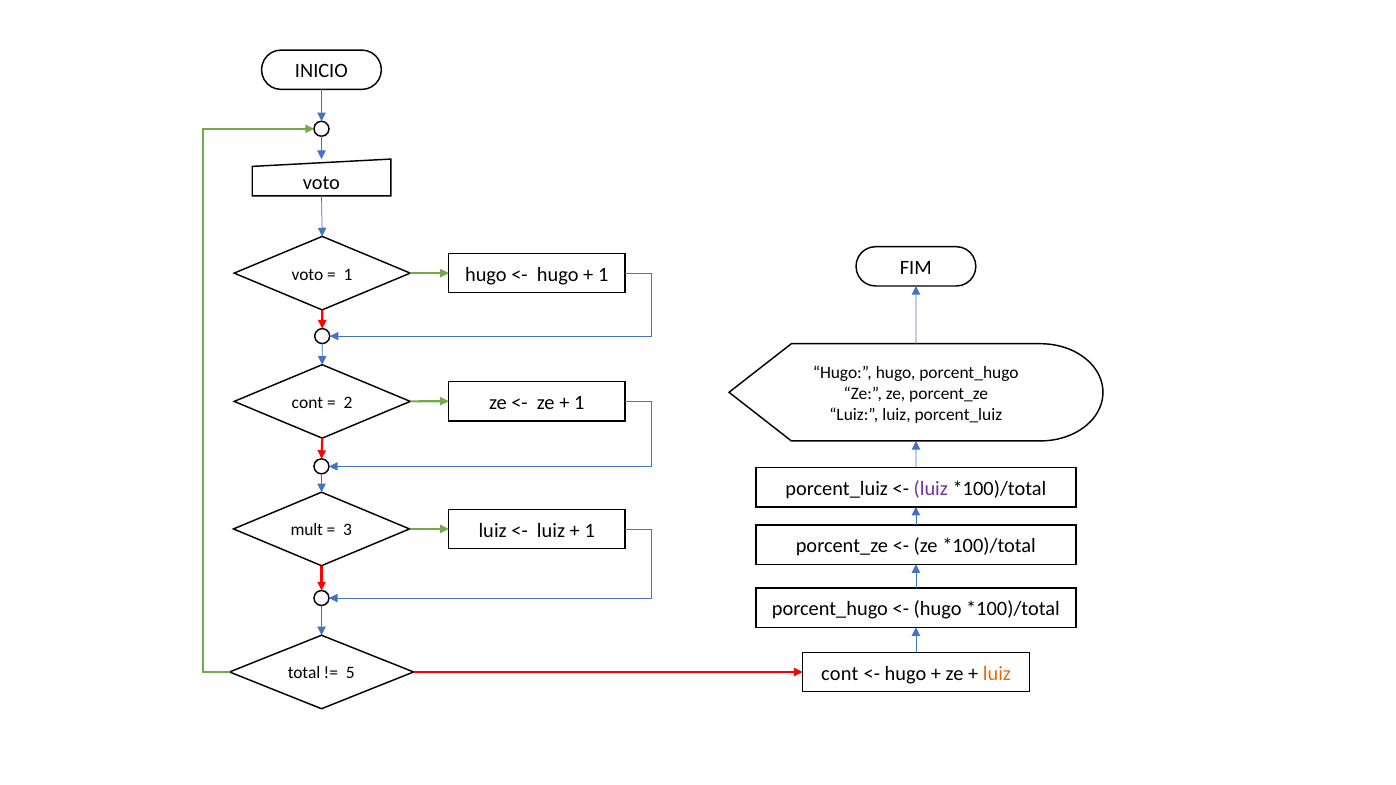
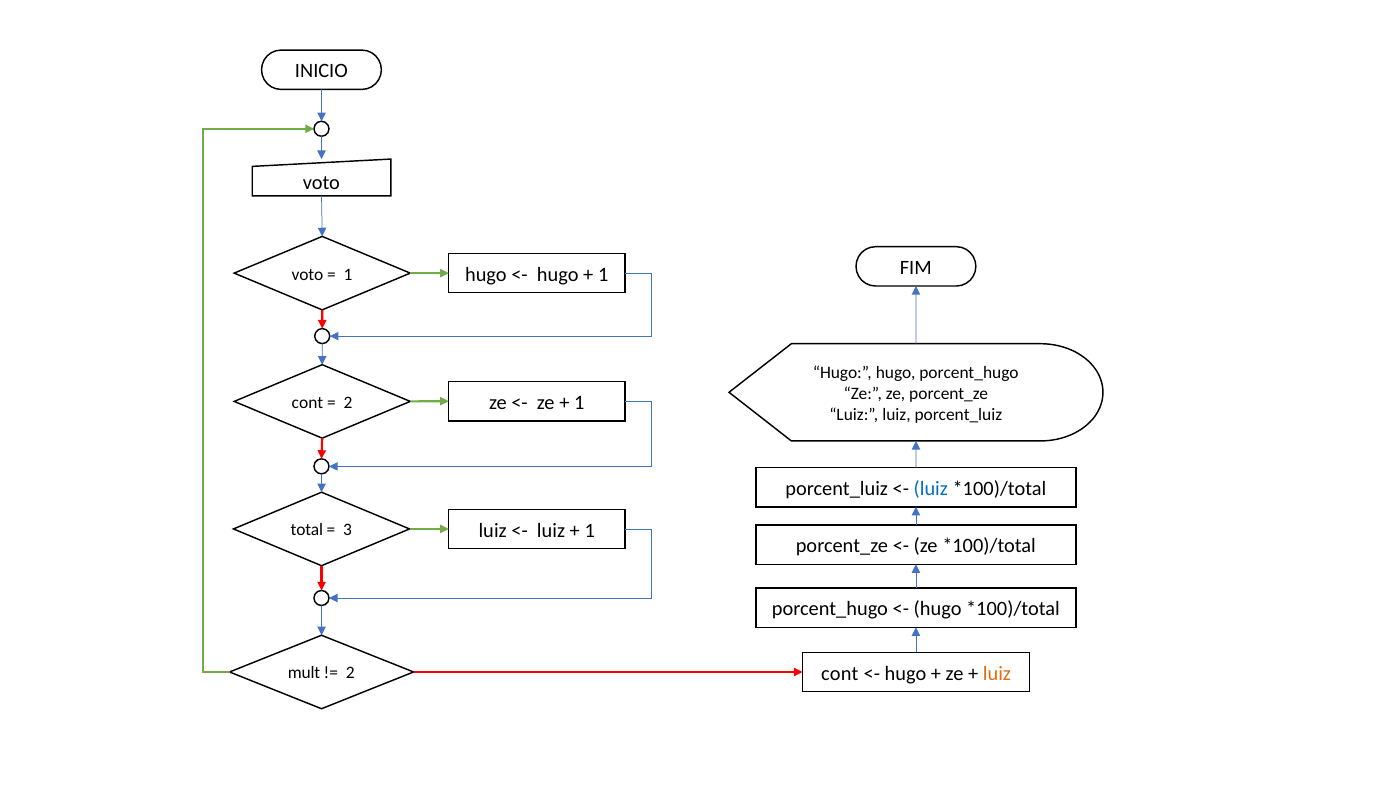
luiz at (931, 489) colour: purple -> blue
mult: mult -> total
total: total -> mult
5 at (350, 673): 5 -> 2
